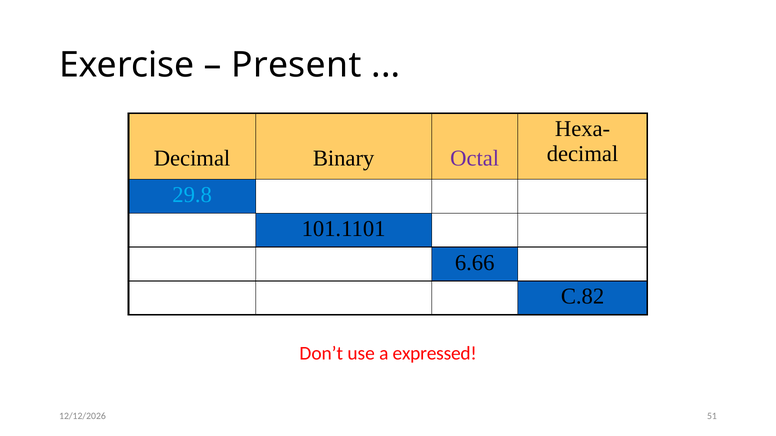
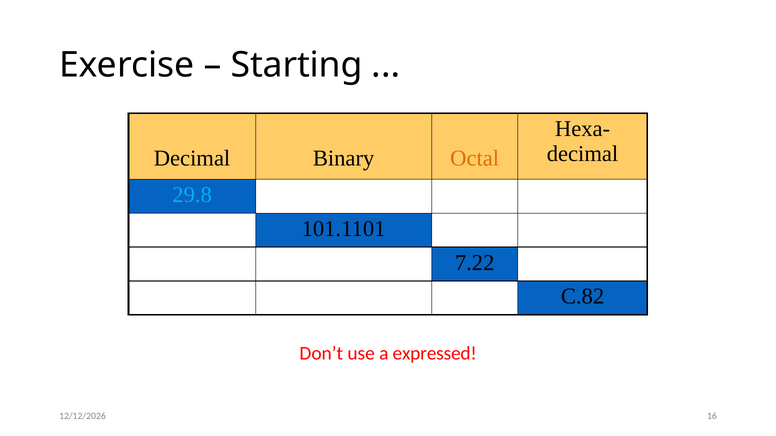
Present: Present -> Starting
Octal colour: purple -> orange
6.66: 6.66 -> 7.22
51: 51 -> 16
